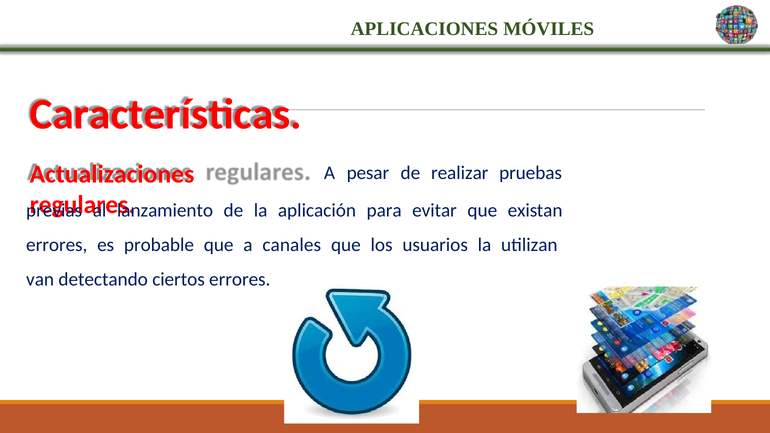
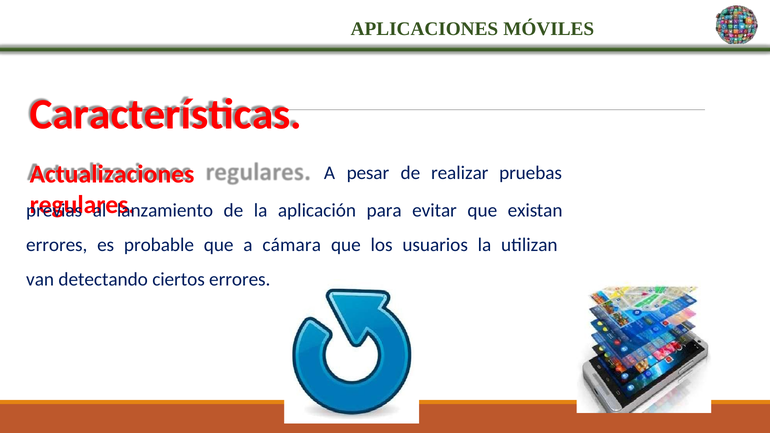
canales: canales -> cámara
